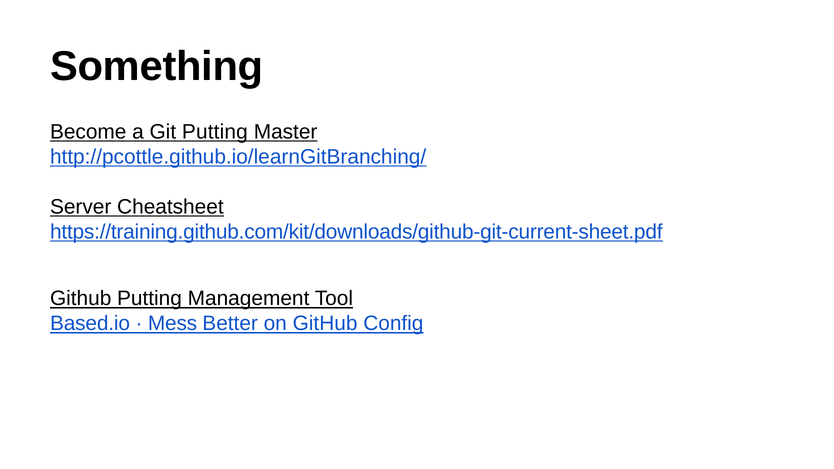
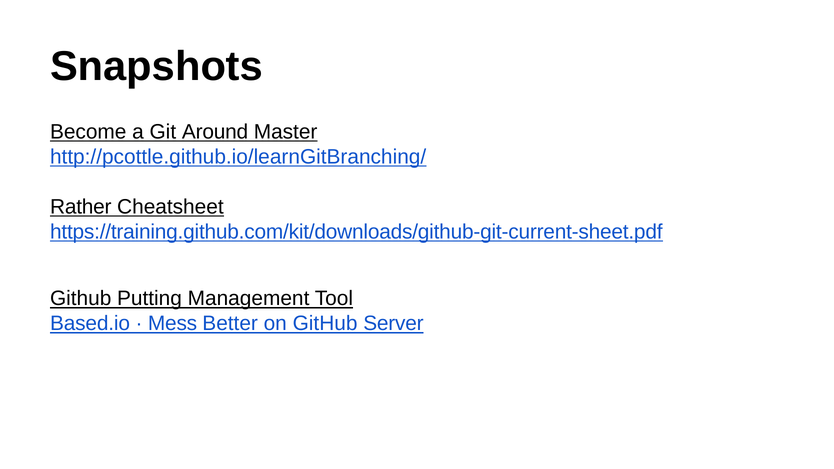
Something: Something -> Snapshots
Git Putting: Putting -> Around
Server: Server -> Rather
Config: Config -> Server
